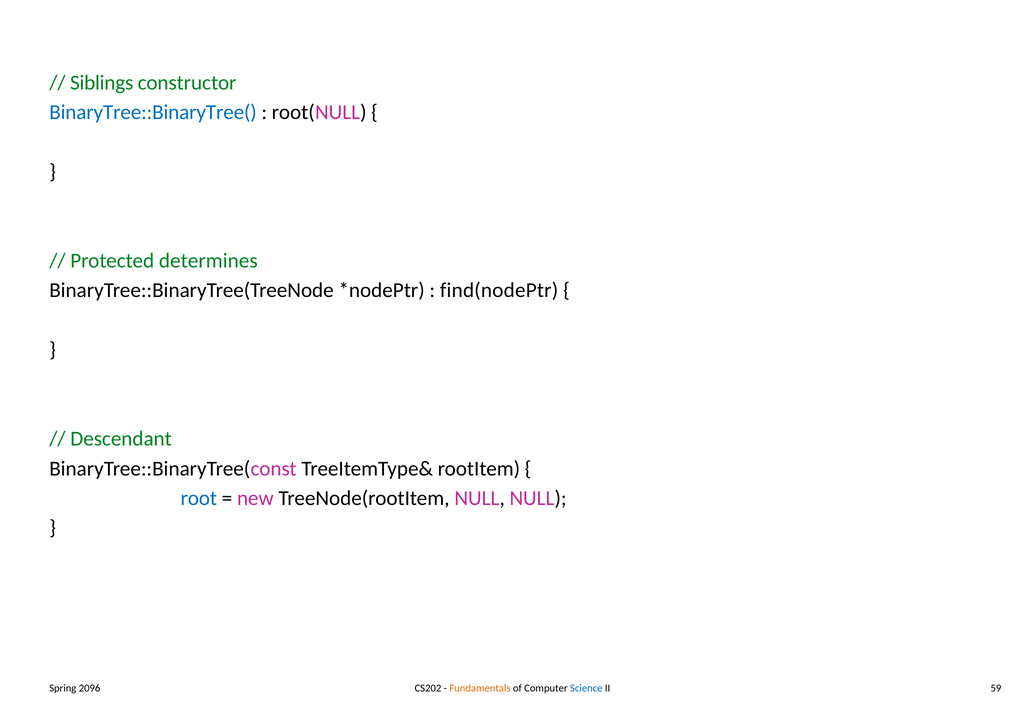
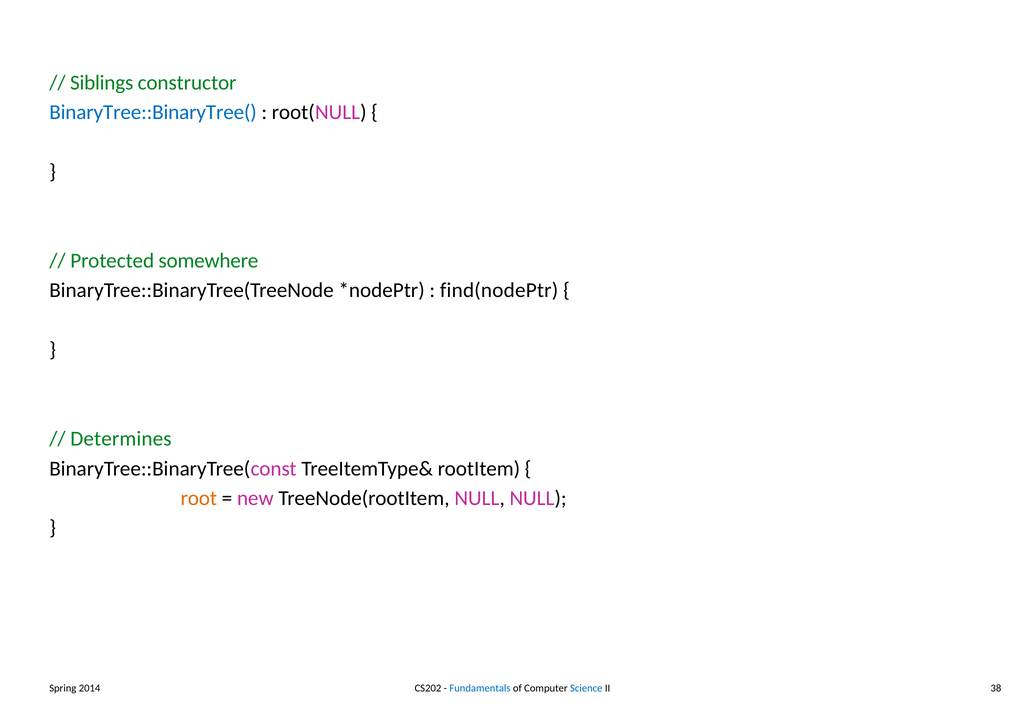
determines: determines -> somewhere
Descendant: Descendant -> Determines
root colour: blue -> orange
2096: 2096 -> 2014
Fundamentals colour: orange -> blue
59: 59 -> 38
